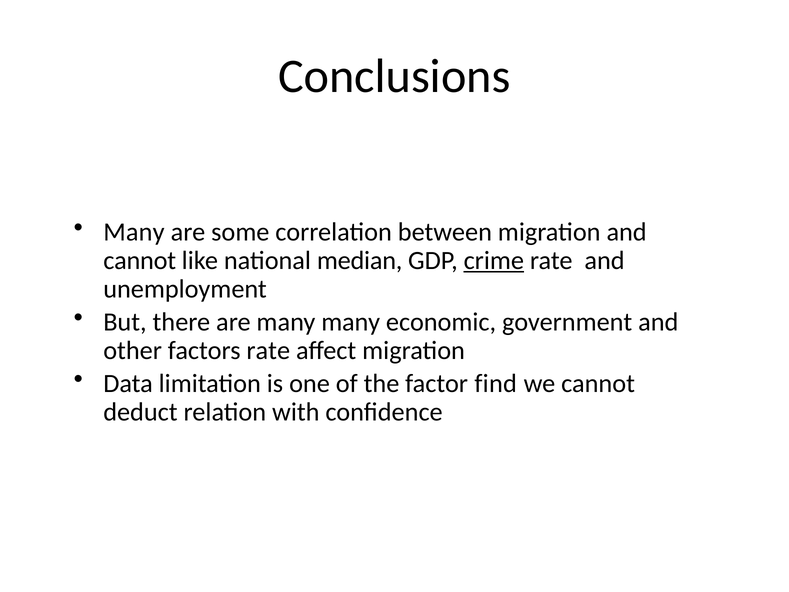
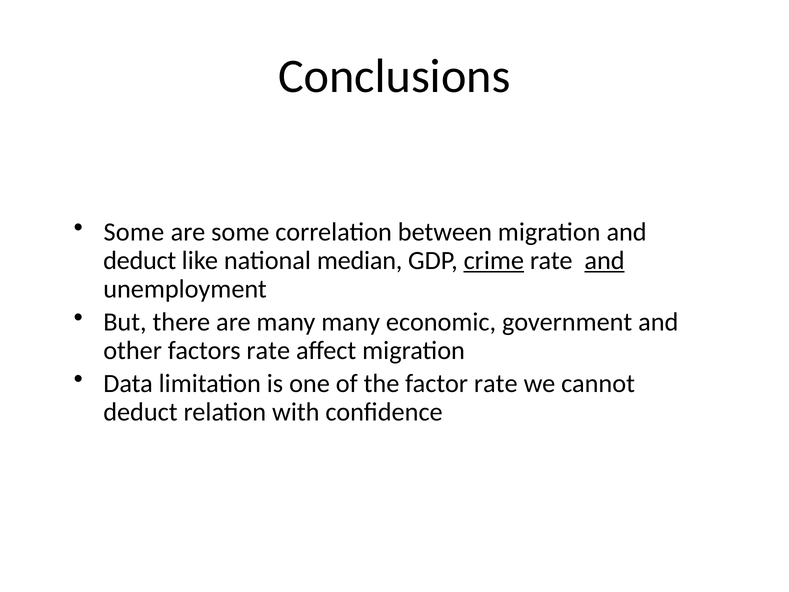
Many at (134, 232): Many -> Some
cannot at (140, 260): cannot -> deduct
and at (605, 260) underline: none -> present
factor find: find -> rate
